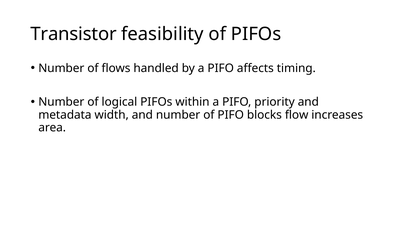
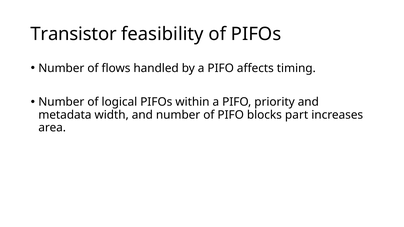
flow: flow -> part
